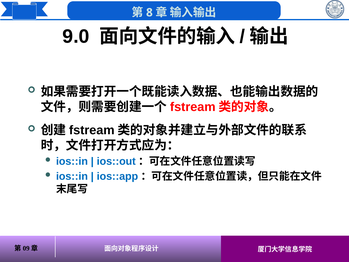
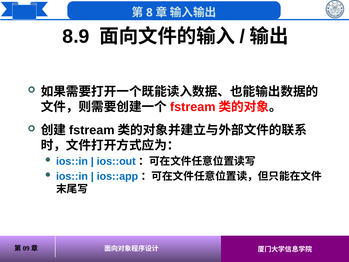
9.0: 9.0 -> 8.9
